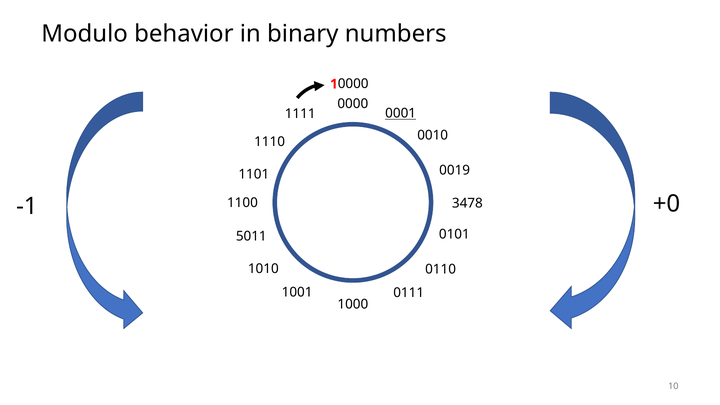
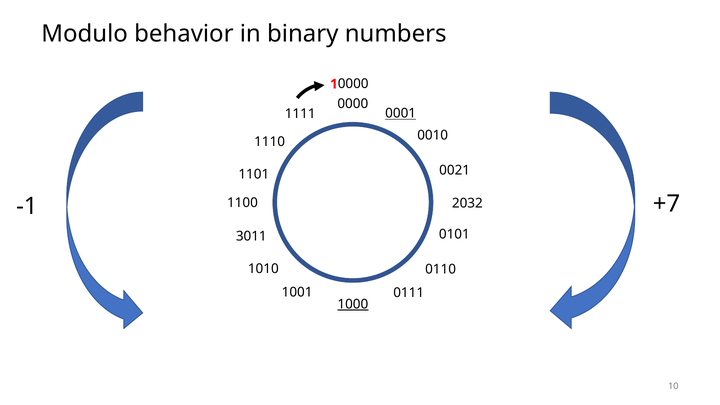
0019: 0019 -> 0021
+0: +0 -> +7
3478: 3478 -> 2032
5011: 5011 -> 3011
1000 underline: none -> present
